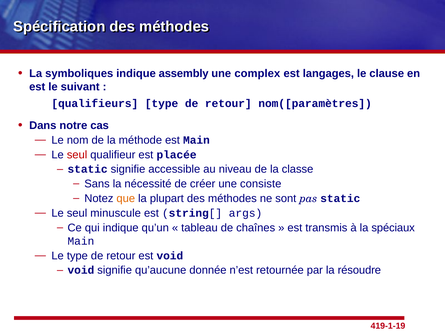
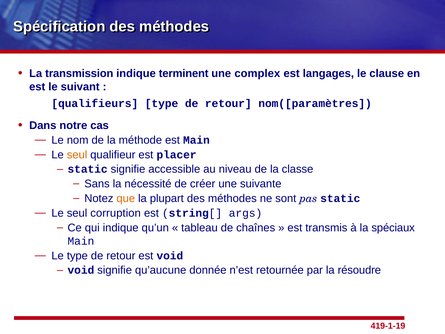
symboliques: symboliques -> transmission
assembly: assembly -> terminent
seul at (77, 155) colour: red -> orange
placée: placée -> placer
consiste: consiste -> suivante
minuscule: minuscule -> corruption
